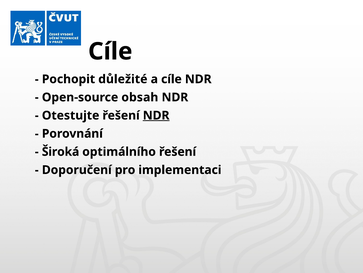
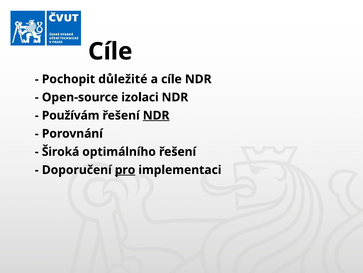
obsah: obsah -> izolaci
Otestujte: Otestujte -> Používám
pro underline: none -> present
